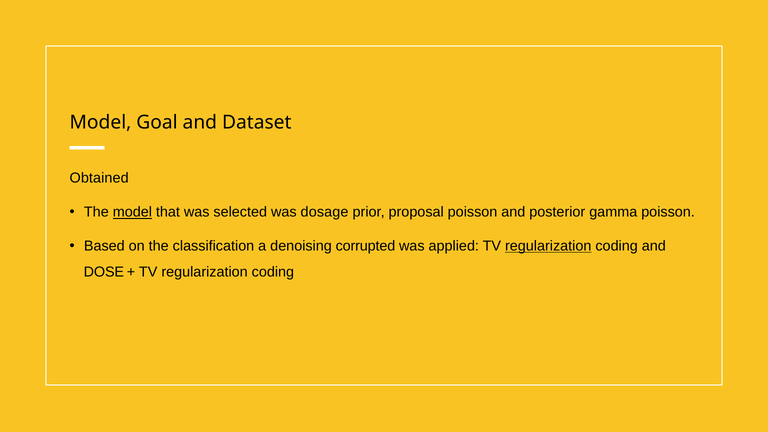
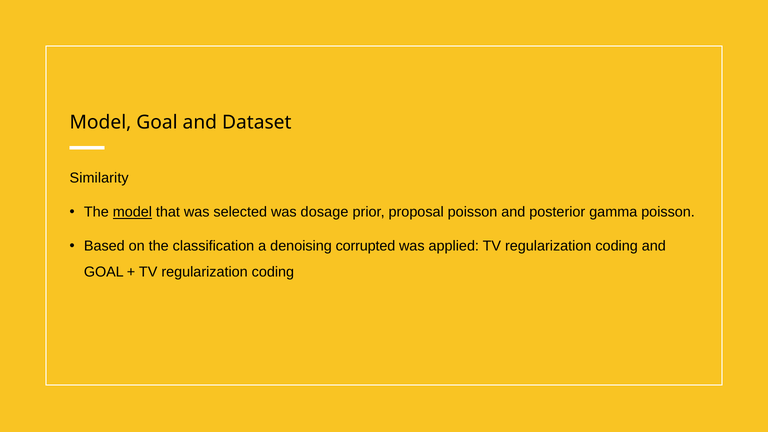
Obtained: Obtained -> Similarity
regularization at (548, 246) underline: present -> none
DOSE at (104, 272): DOSE -> GOAL
